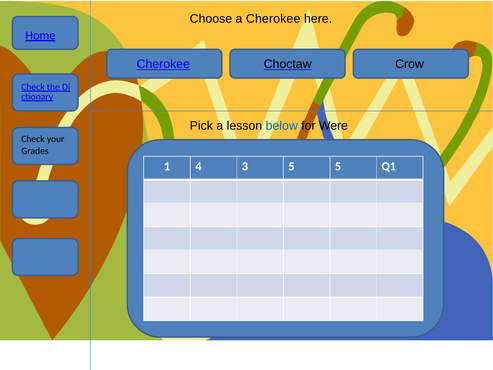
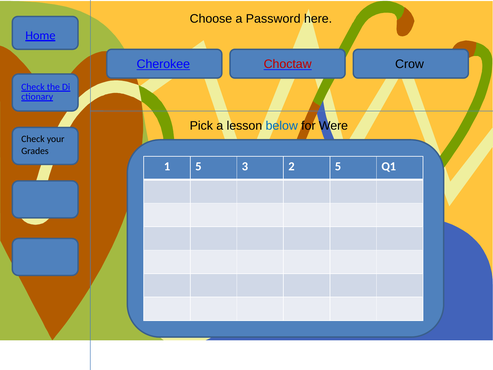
a Cherokee: Cherokee -> Password
Choctaw colour: black -> red
1 4: 4 -> 5
3 5: 5 -> 2
